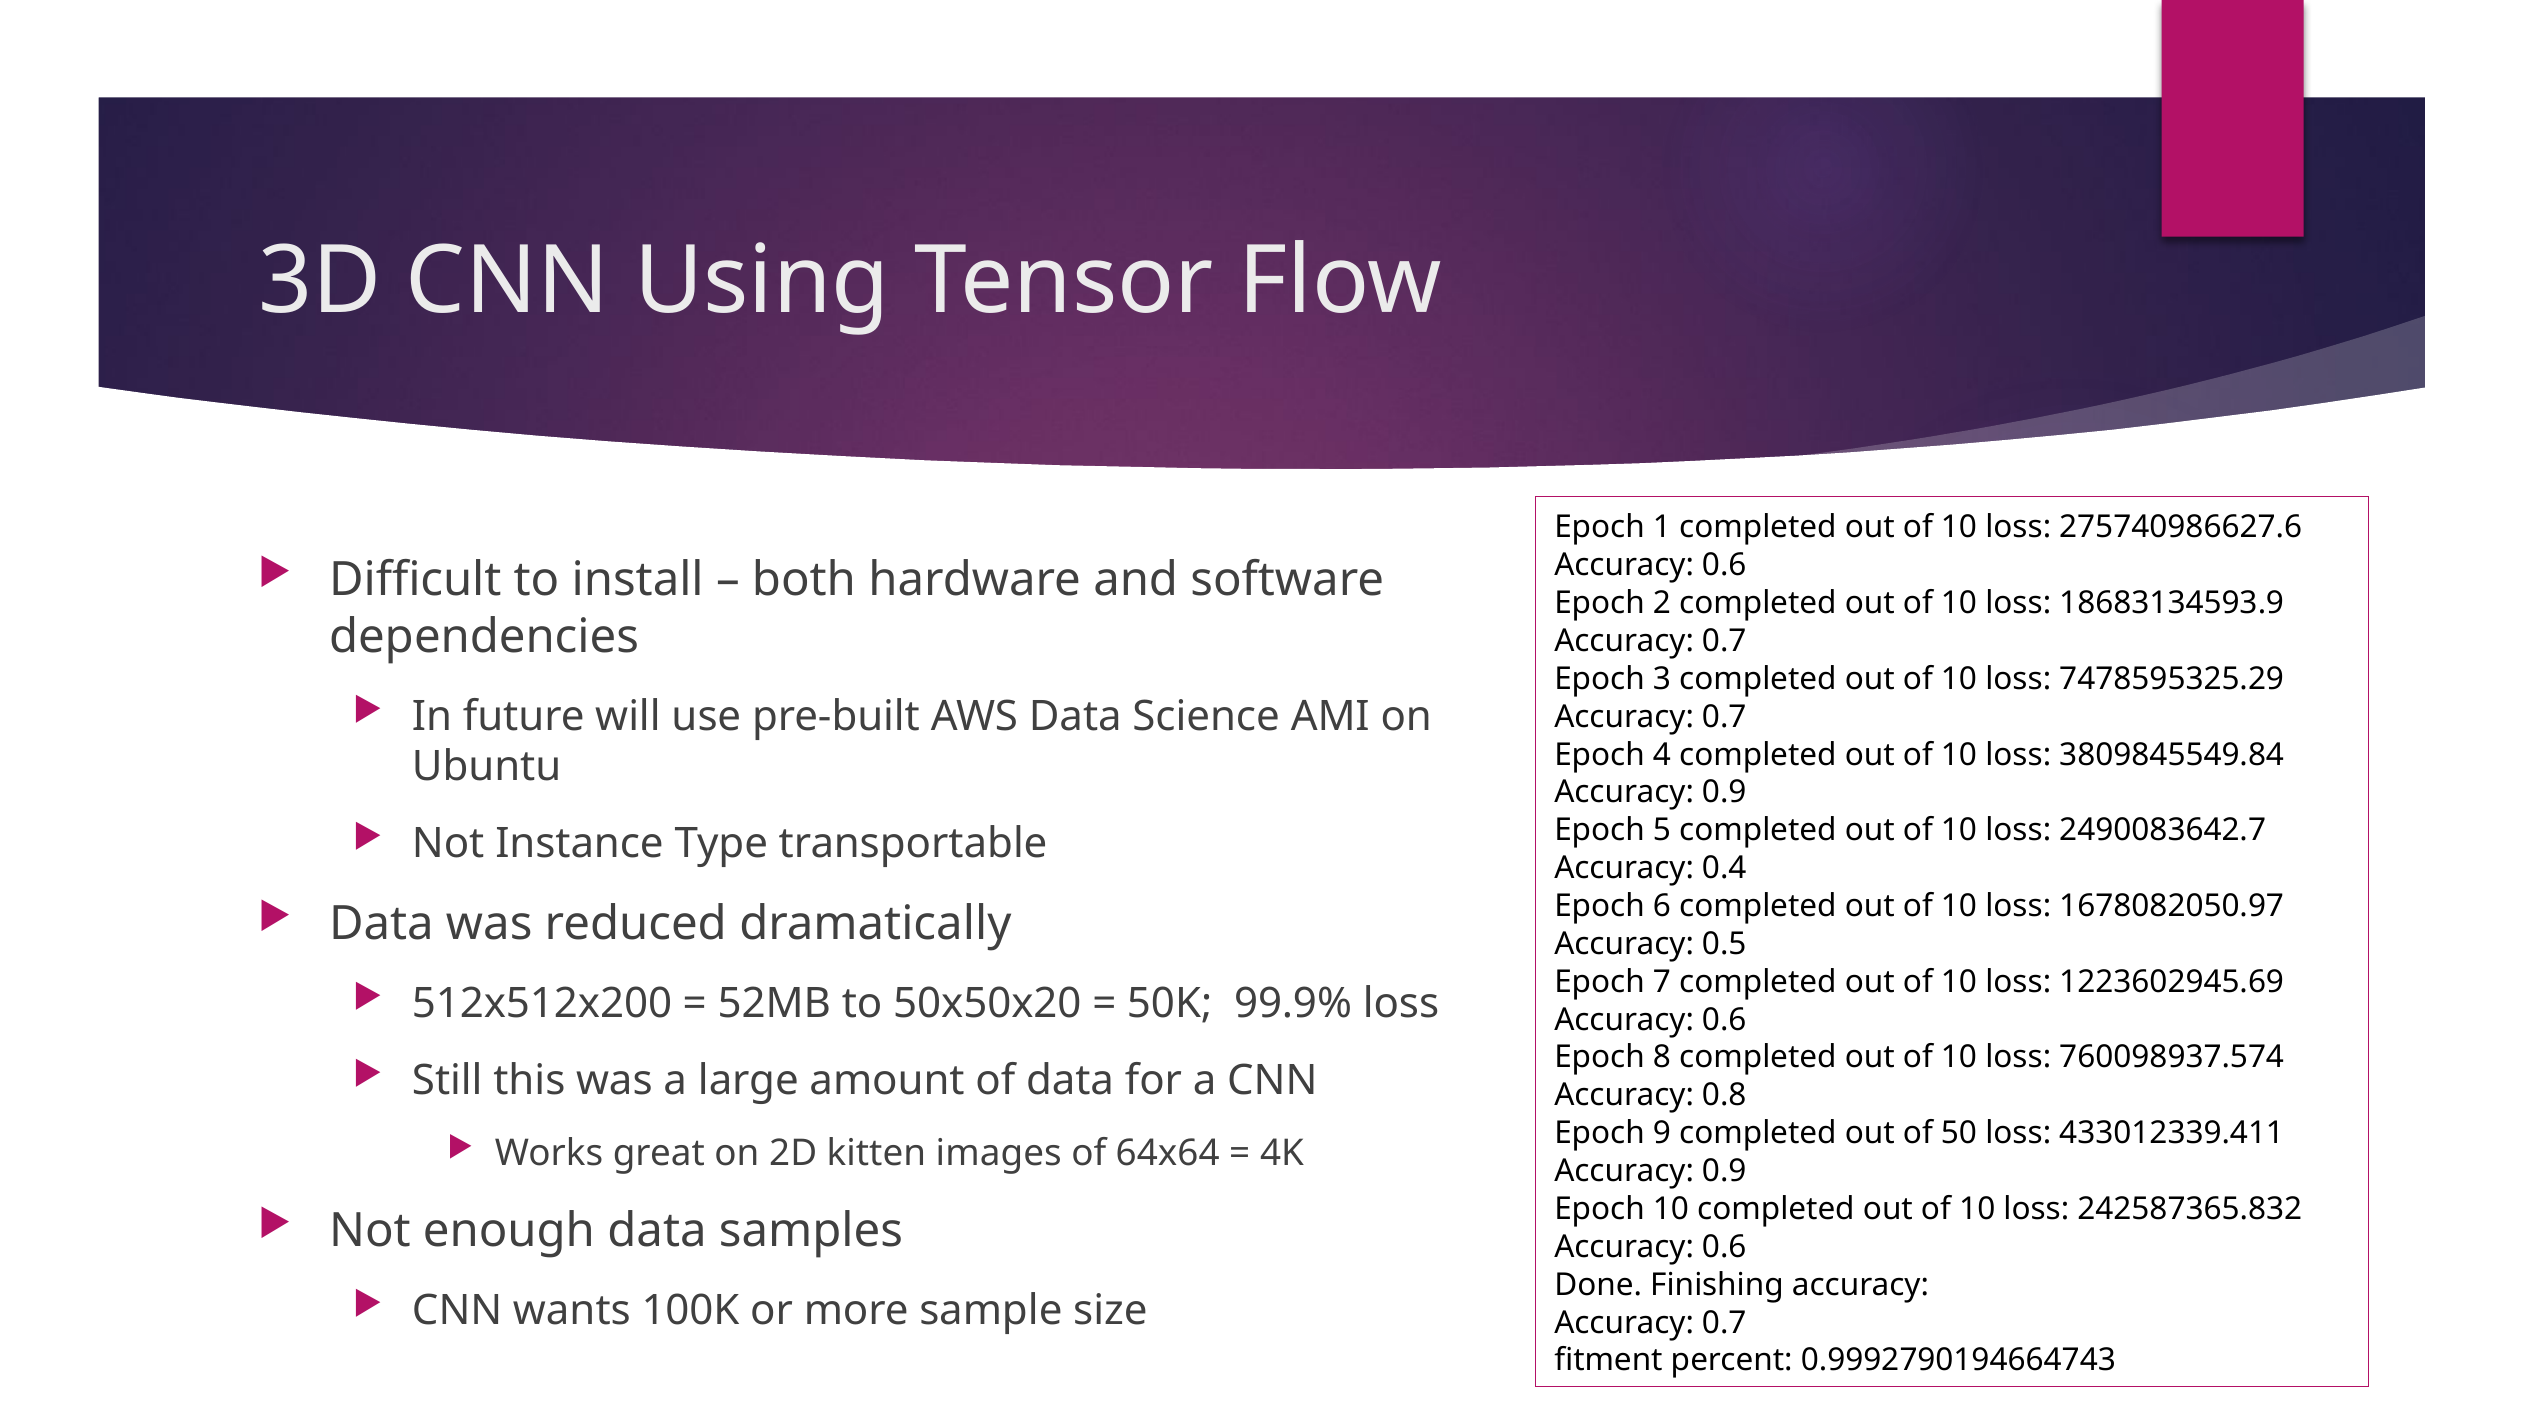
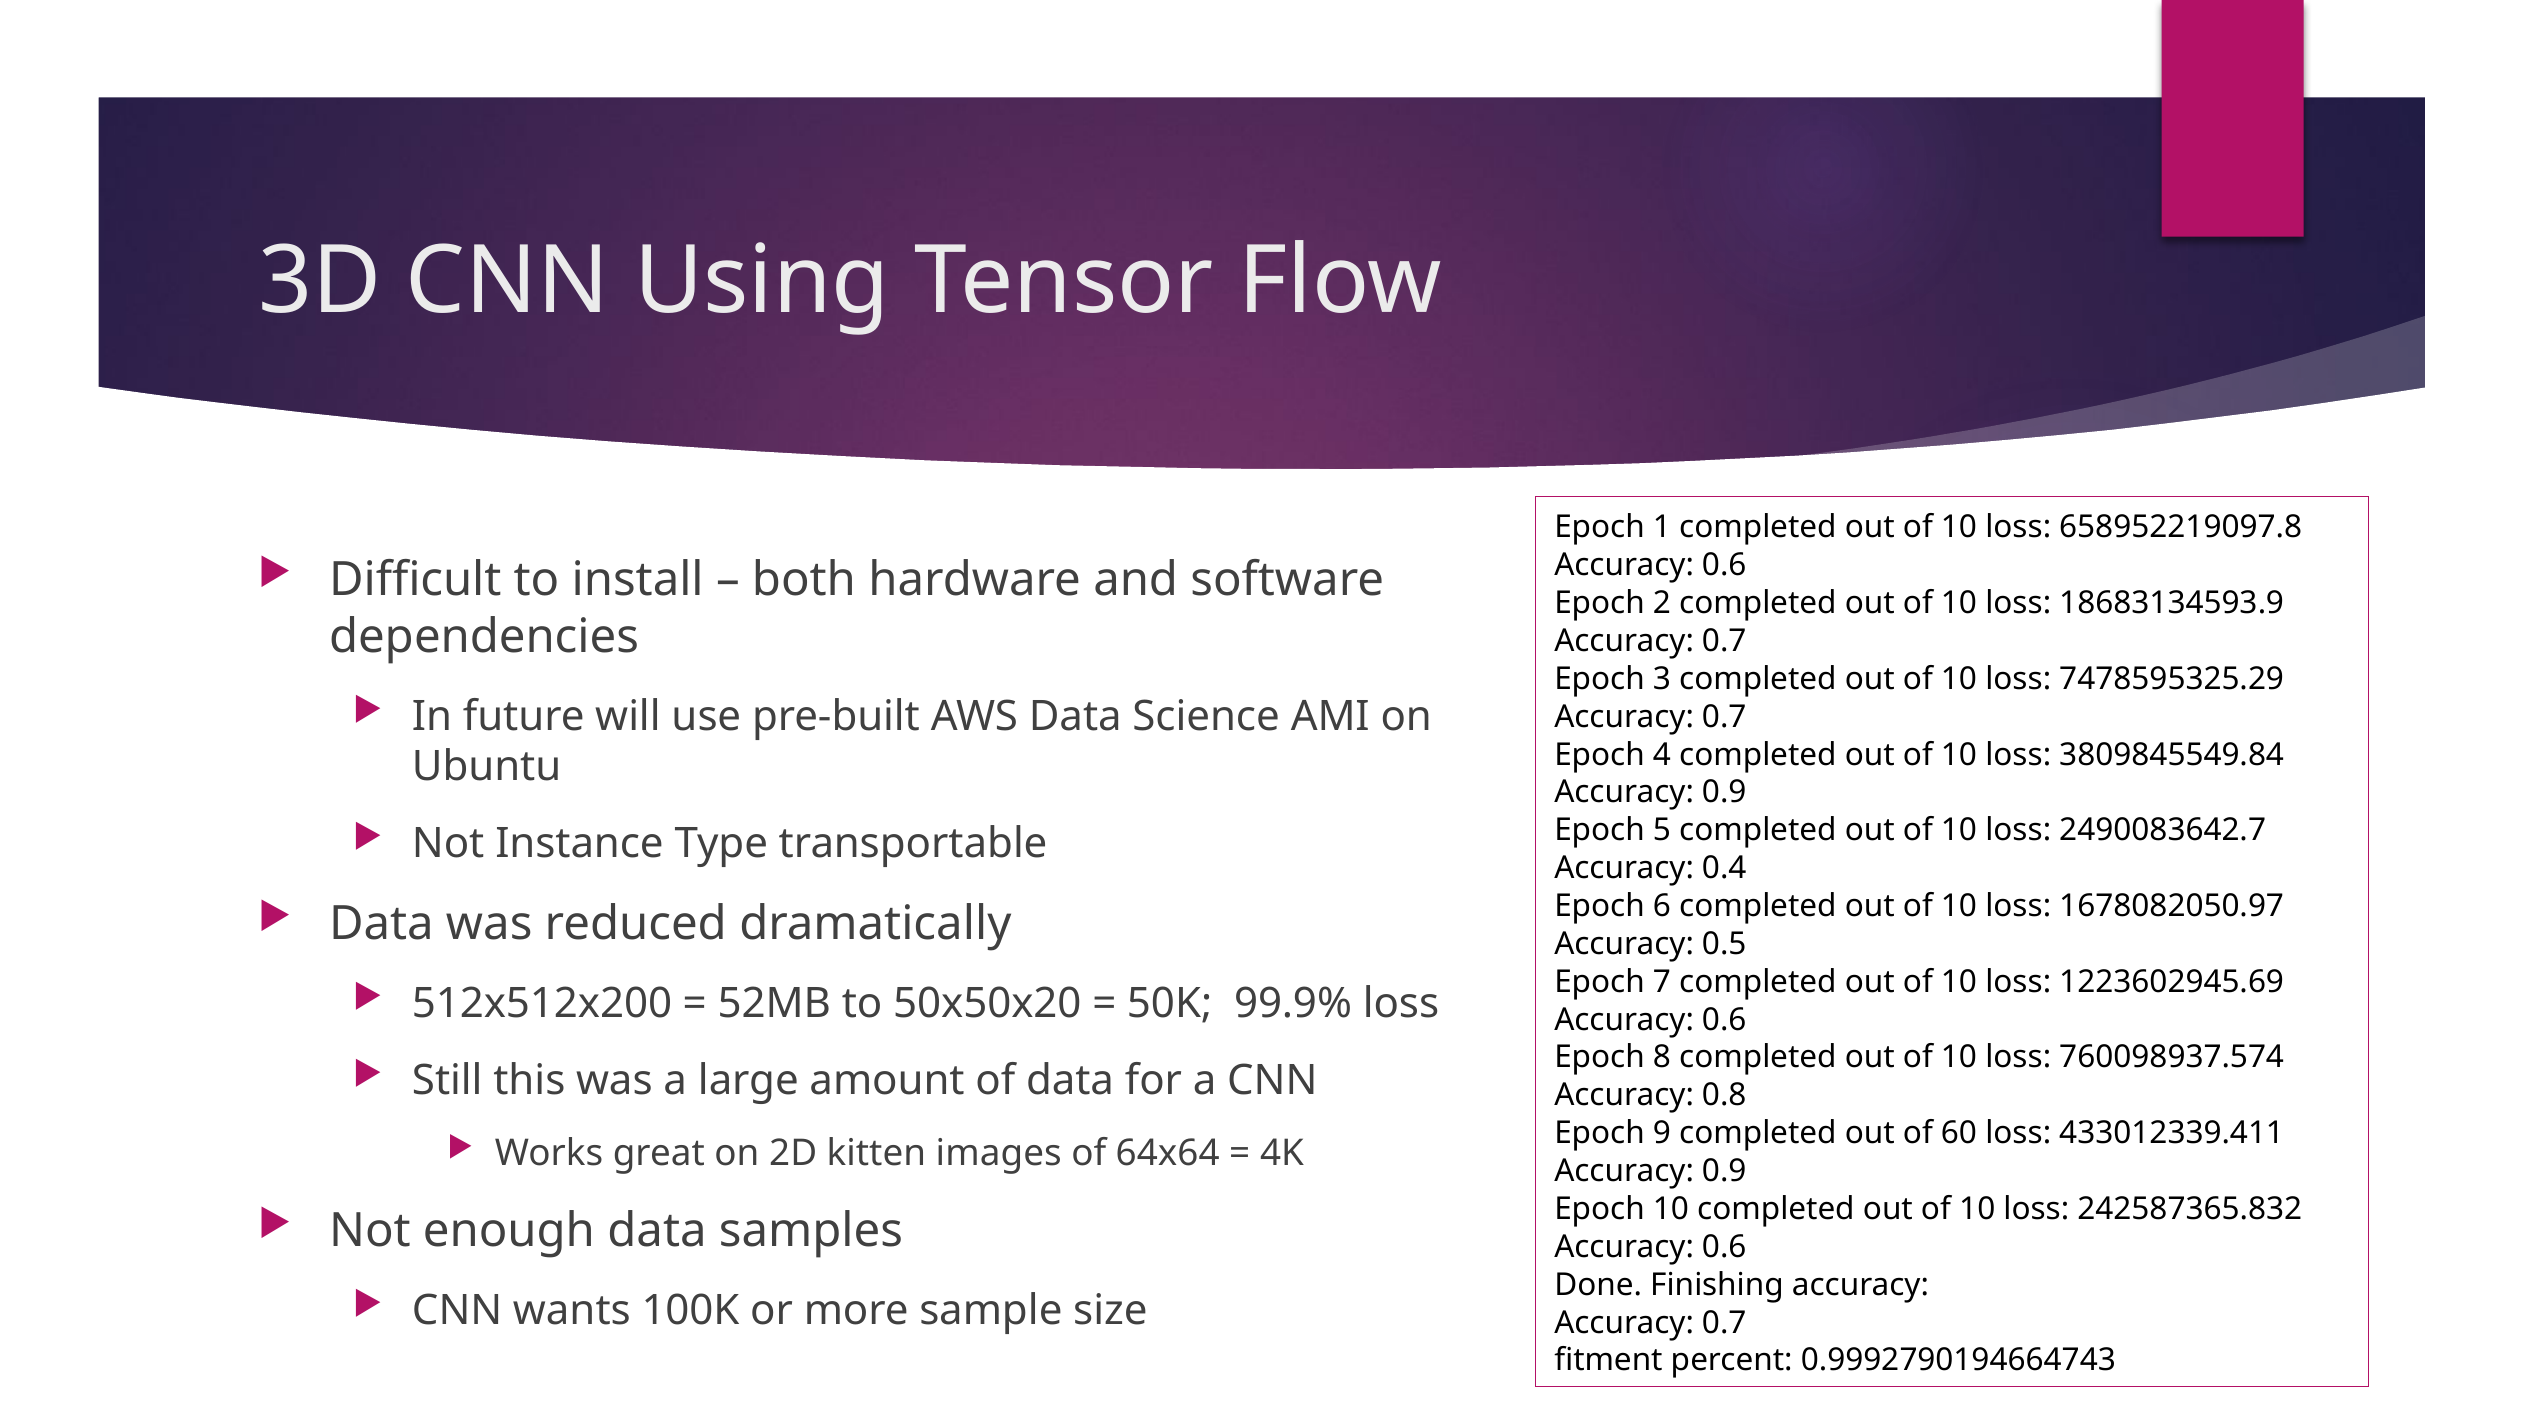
275740986627.6: 275740986627.6 -> 658952219097.8
50: 50 -> 60
